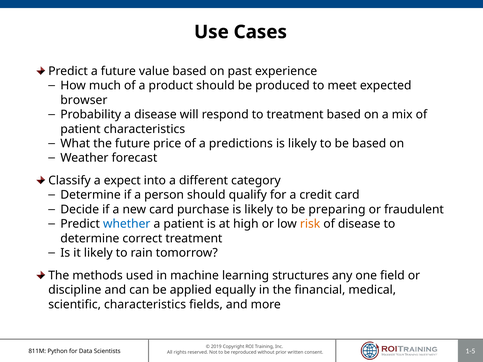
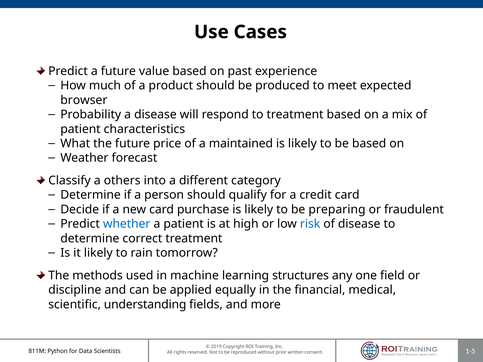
predictions: predictions -> maintained
expect: expect -> others
risk colour: orange -> blue
scientific characteristics: characteristics -> understanding
